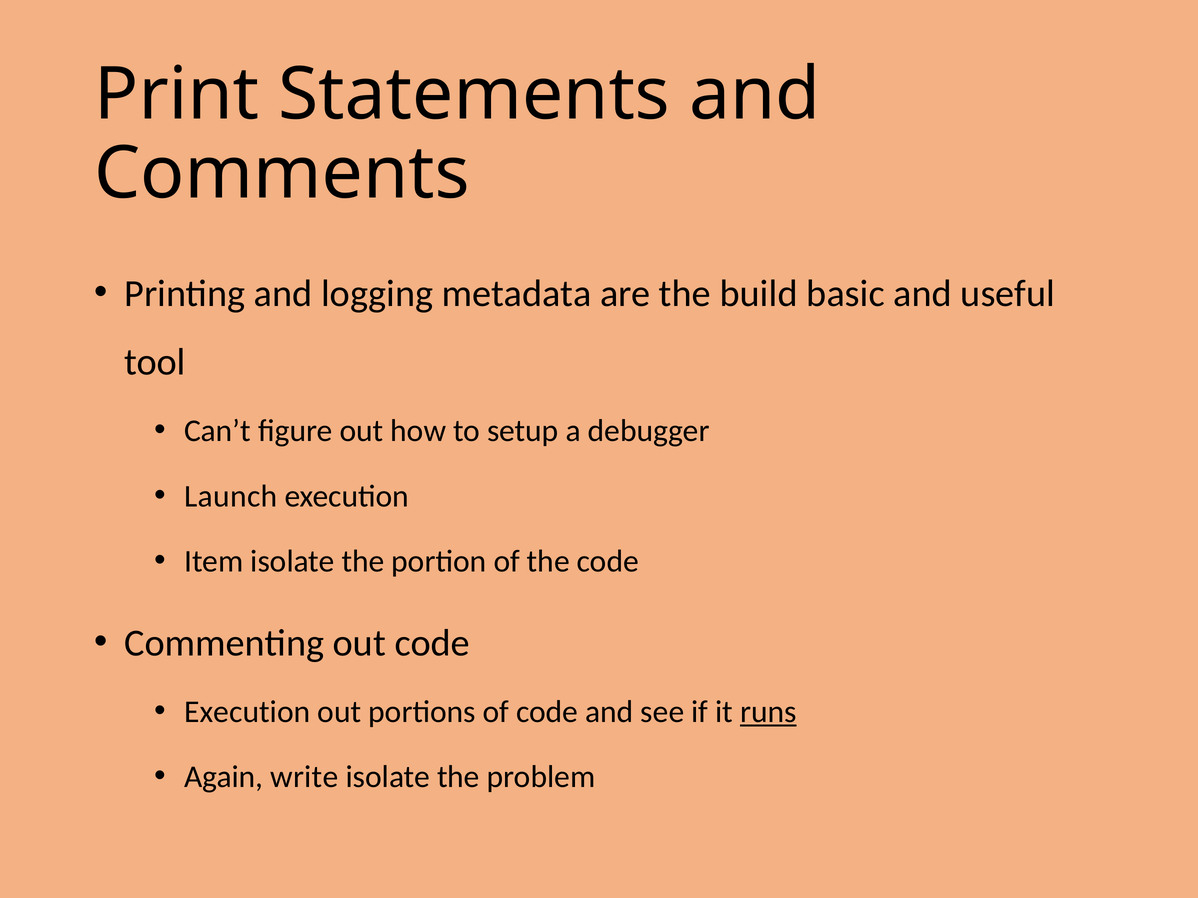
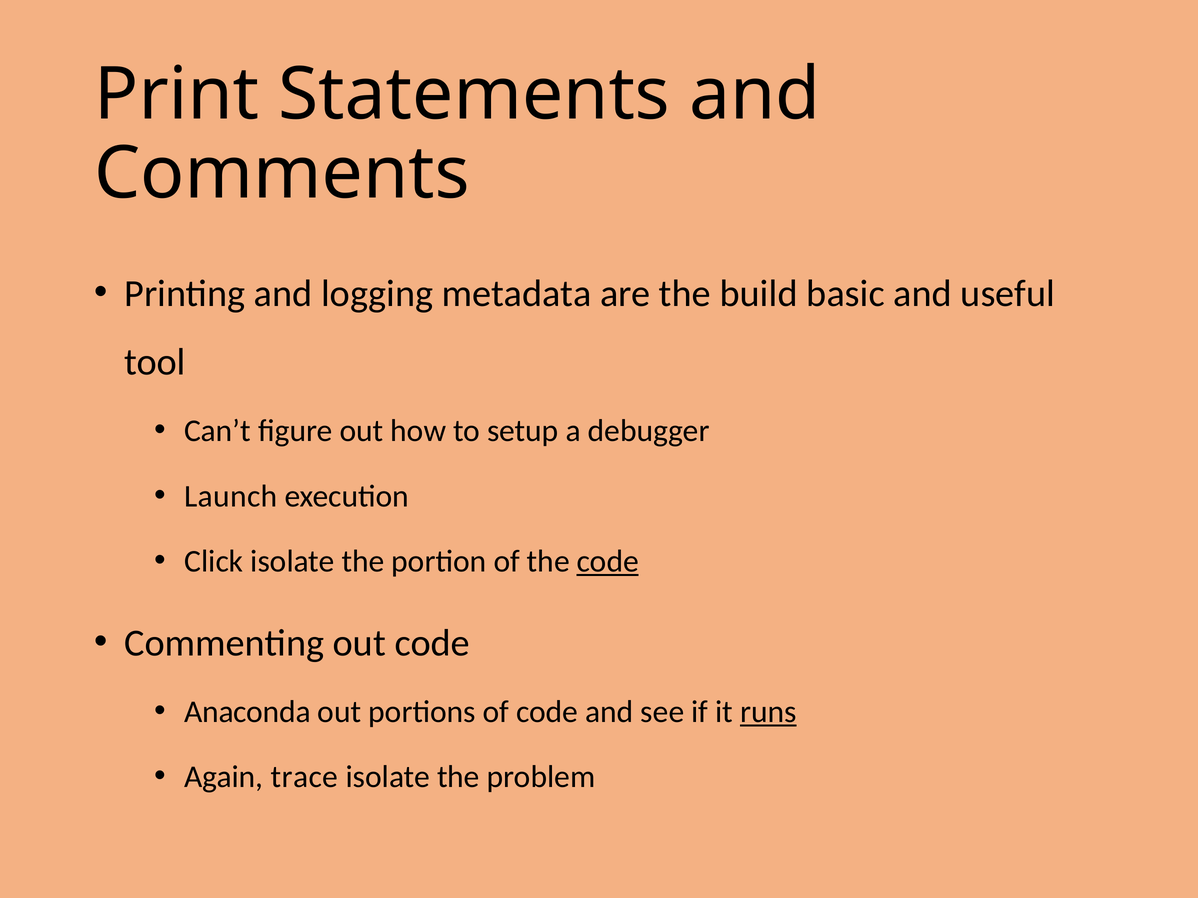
Item: Item -> Click
code at (608, 562) underline: none -> present
Execution at (247, 712): Execution -> Anaconda
write: write -> trace
